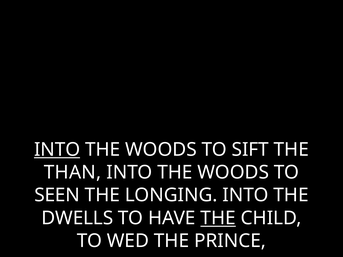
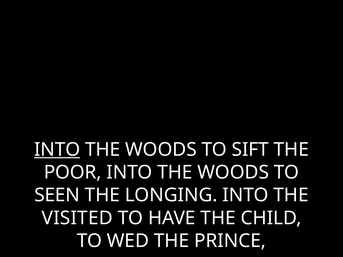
THAN: THAN -> POOR
DWELLS: DWELLS -> VISITED
THE at (218, 218) underline: present -> none
